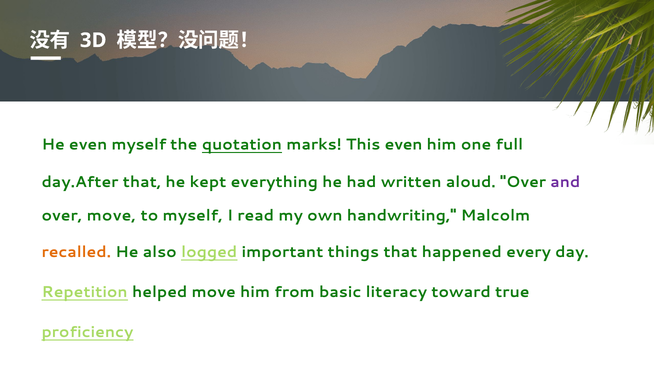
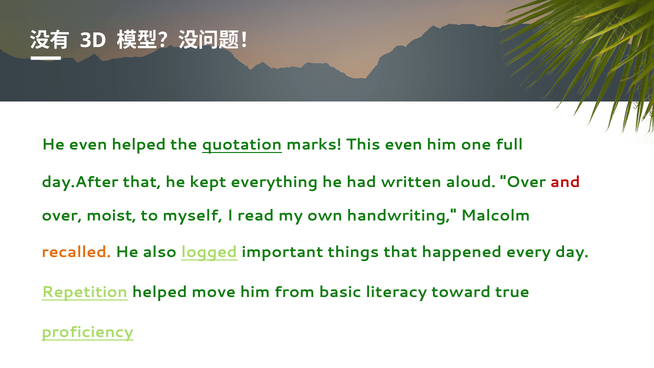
even myself: myself -> helped
and colour: purple -> red
over move: move -> moist
